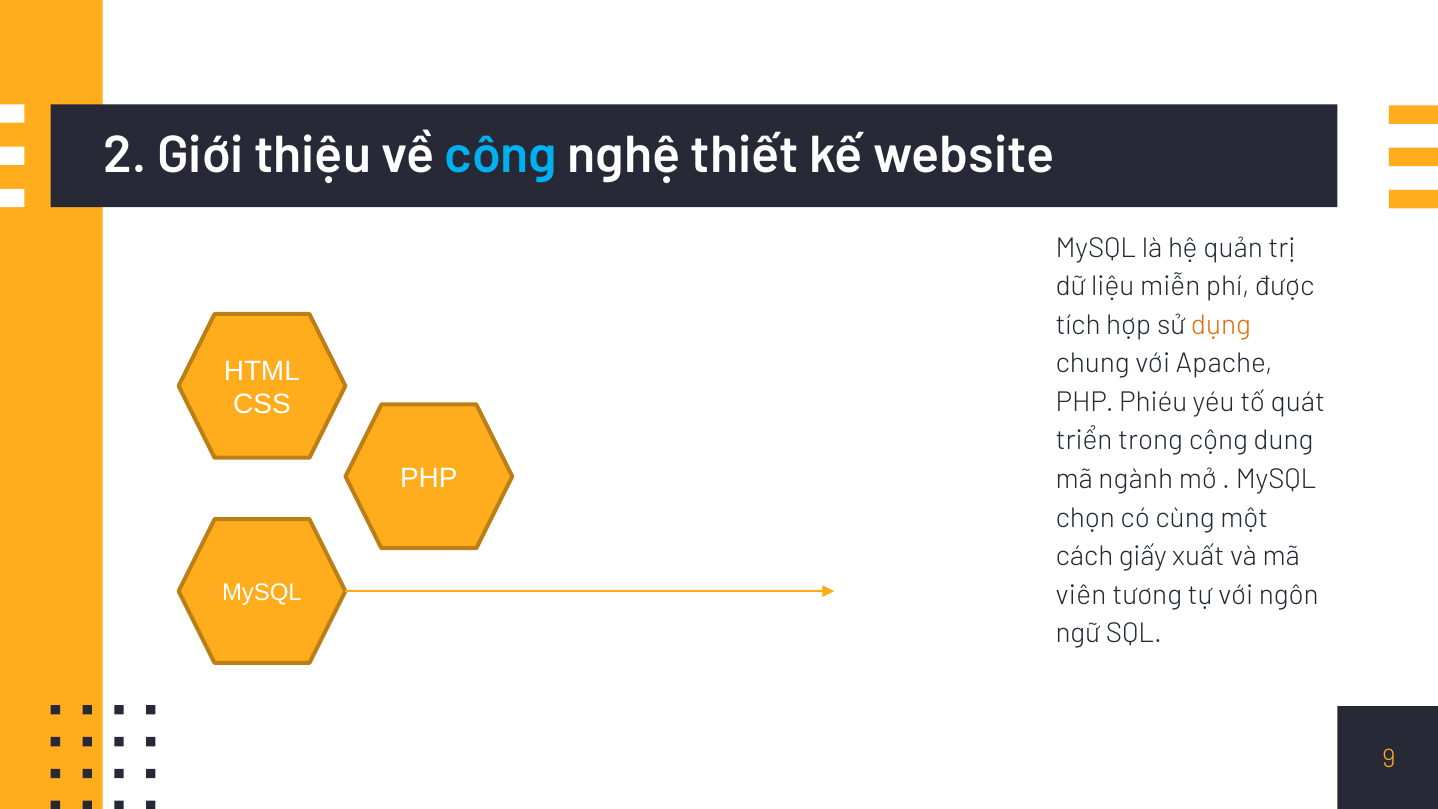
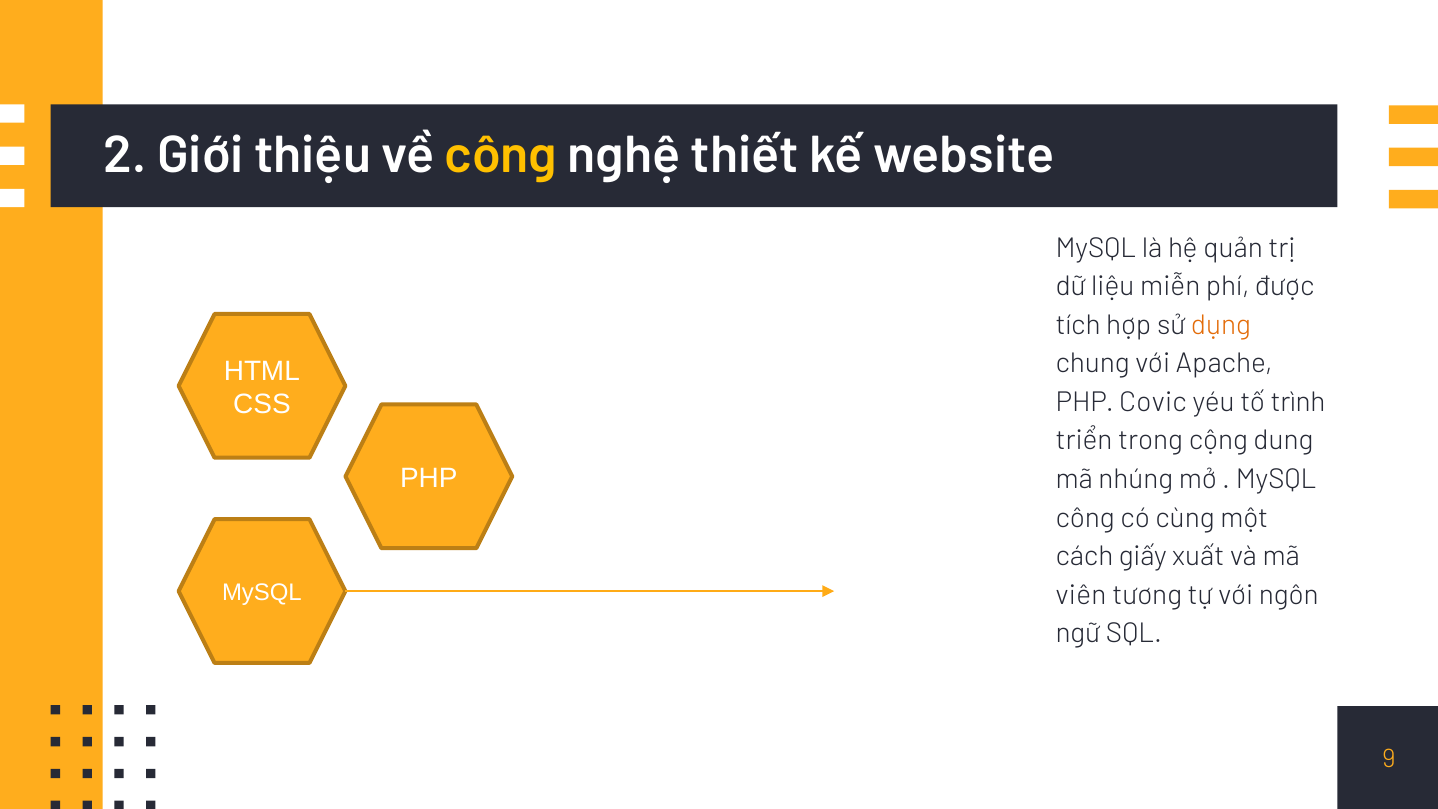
công at (501, 155) colour: light blue -> yellow
Phiéu: Phiéu -> Covic
quát: quát -> trình
ngành: ngành -> nhúng
chọn at (1085, 518): chọn -> công
